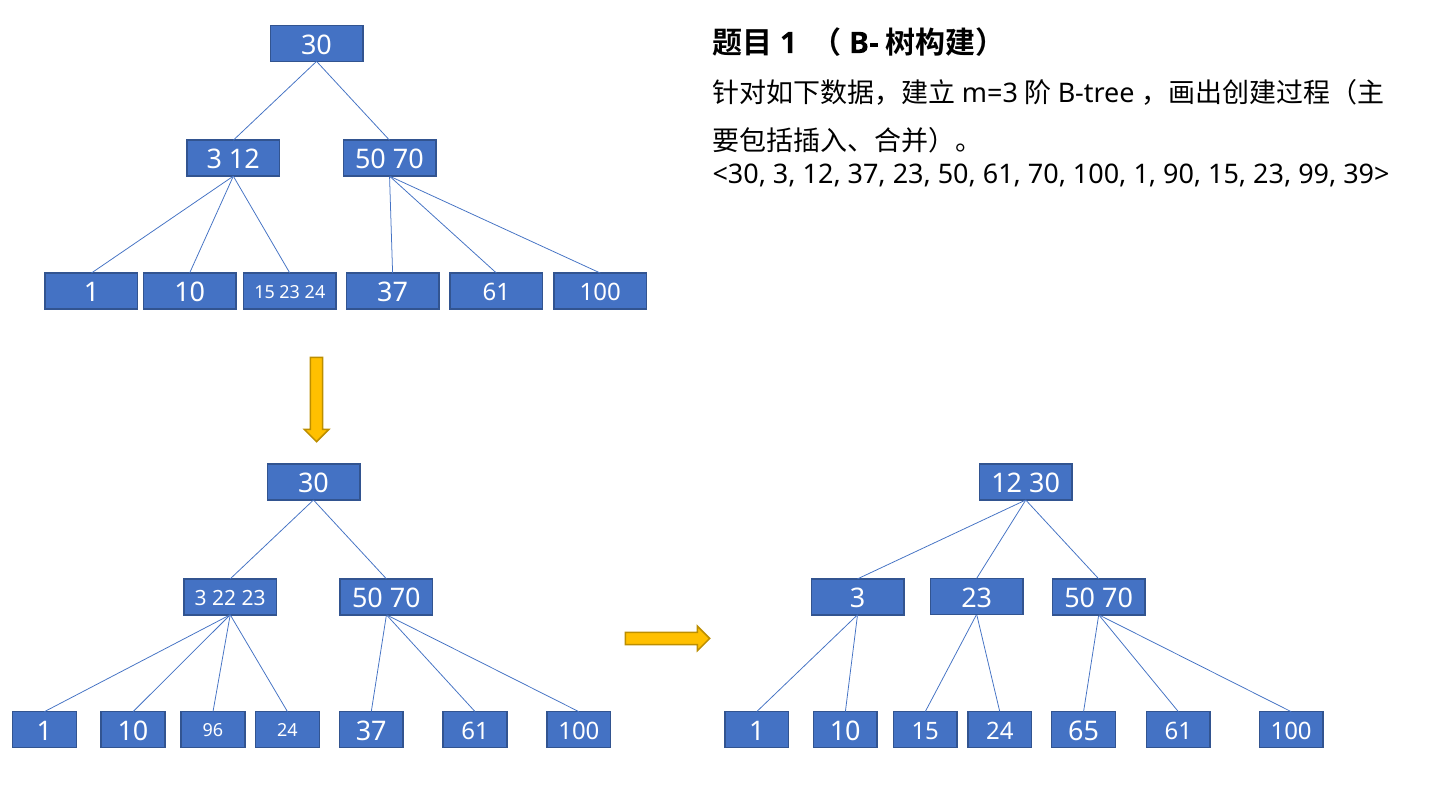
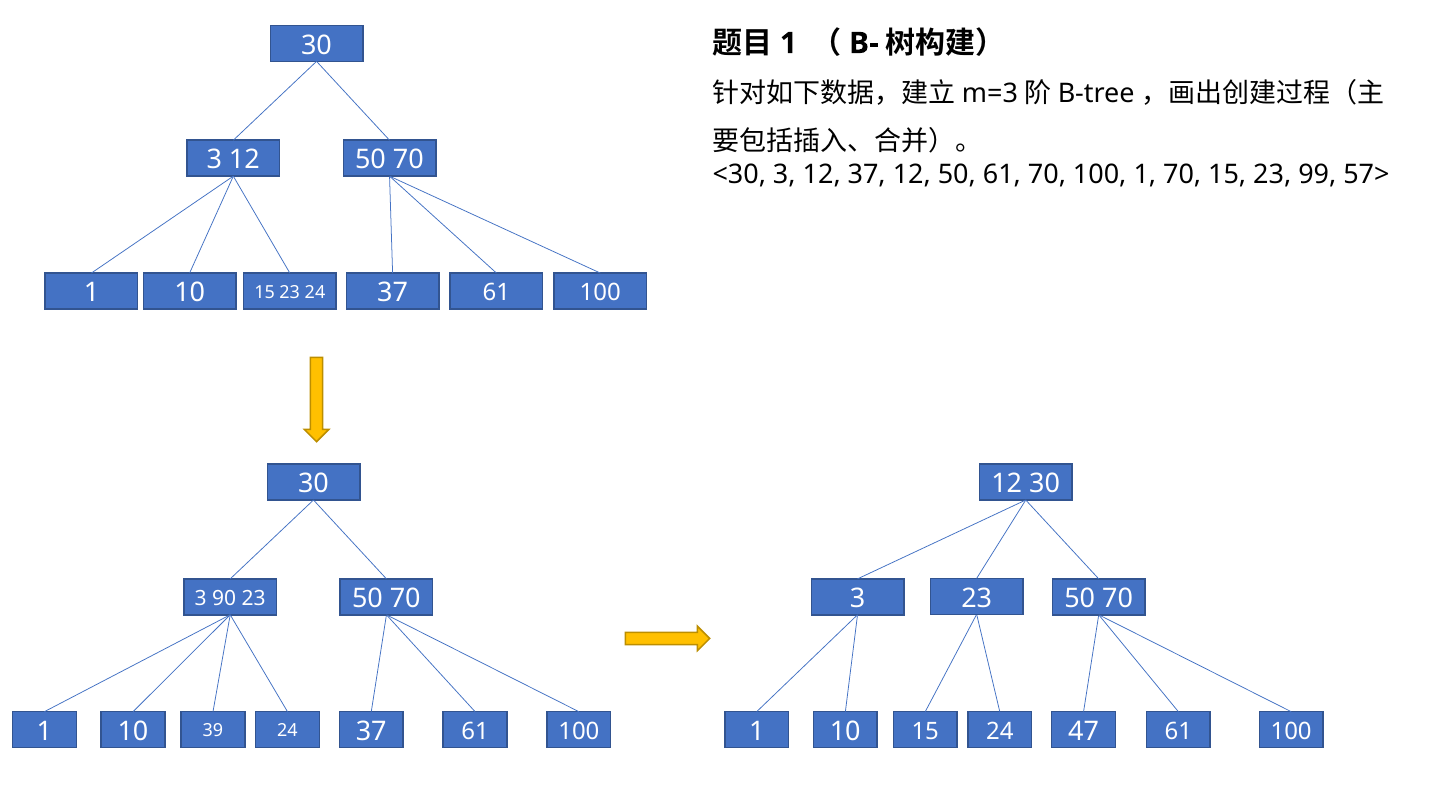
37 23: 23 -> 12
1 90: 90 -> 70
39>: 39> -> 57>
22: 22 -> 90
96: 96 -> 39
65: 65 -> 47
